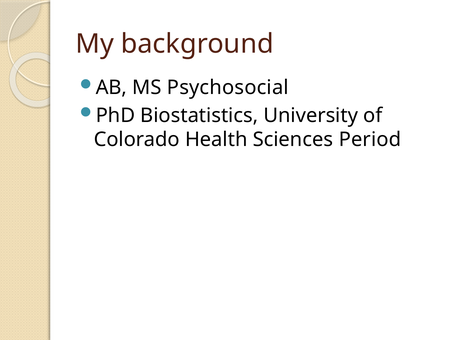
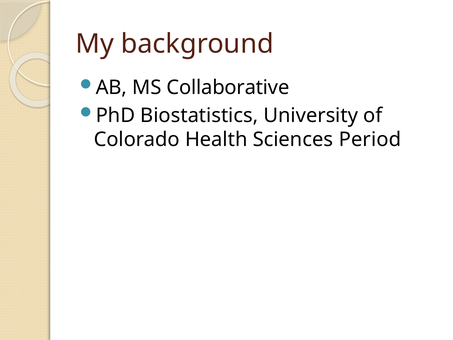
Psychosocial: Psychosocial -> Collaborative
